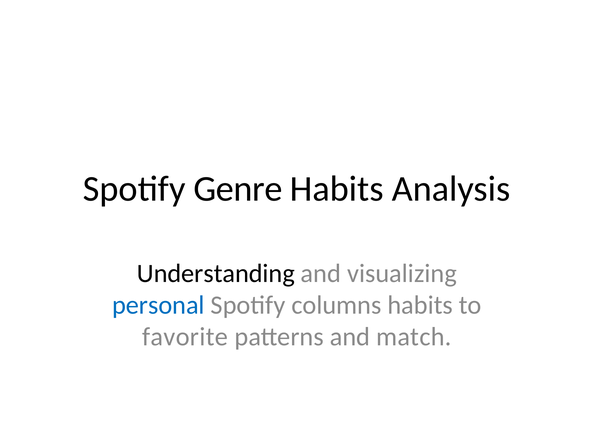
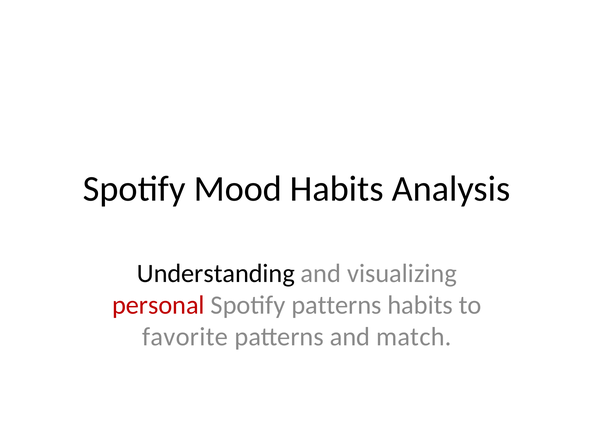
Genre: Genre -> Mood
personal colour: blue -> red
Spotify columns: columns -> patterns
